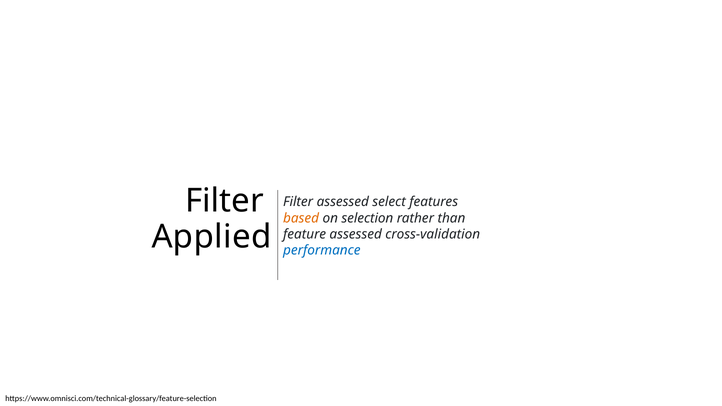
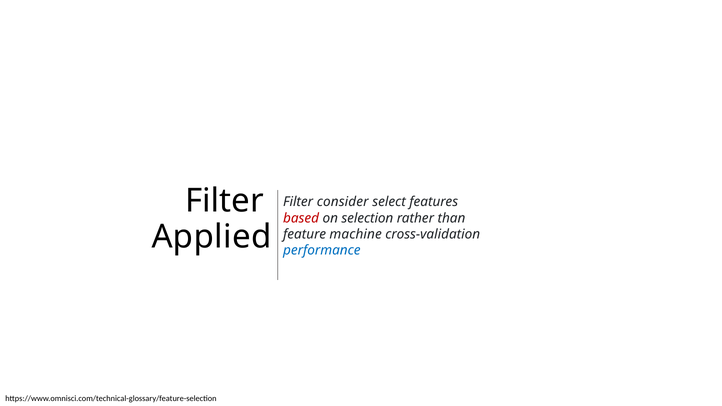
Filter assessed: assessed -> consider
based colour: orange -> red
feature assessed: assessed -> machine
